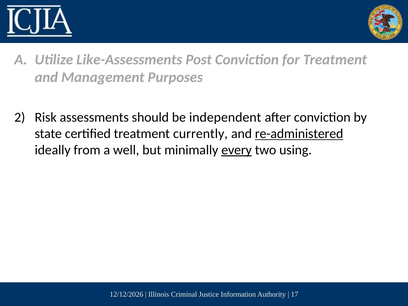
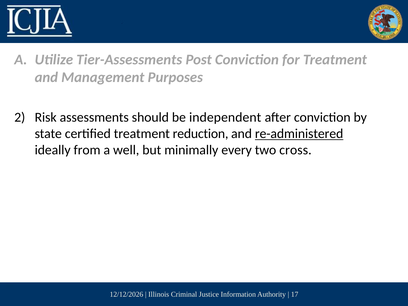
Like-Assessments: Like-Assessments -> Tier-Assessments
currently: currently -> reduction
every underline: present -> none
using: using -> cross
